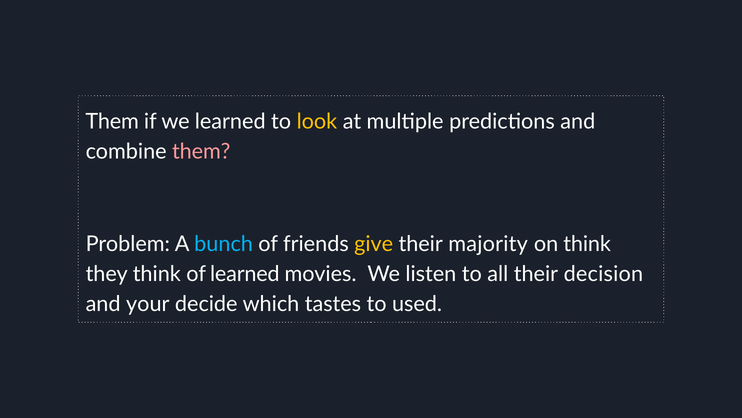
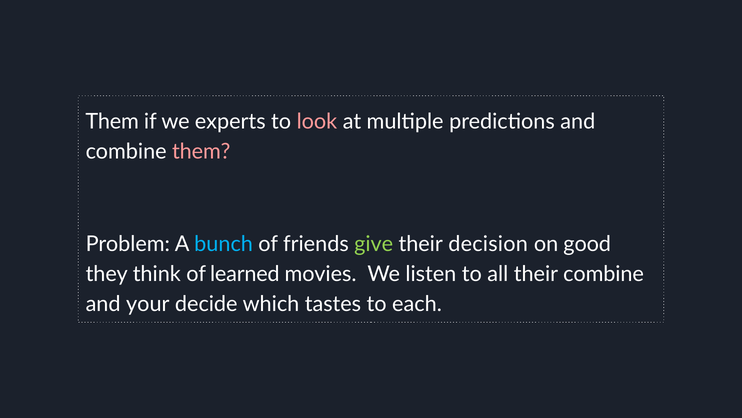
we learned: learned -> experts
look colour: yellow -> pink
give colour: yellow -> light green
majority: majority -> decision
on think: think -> good
their decision: decision -> combine
used: used -> each
